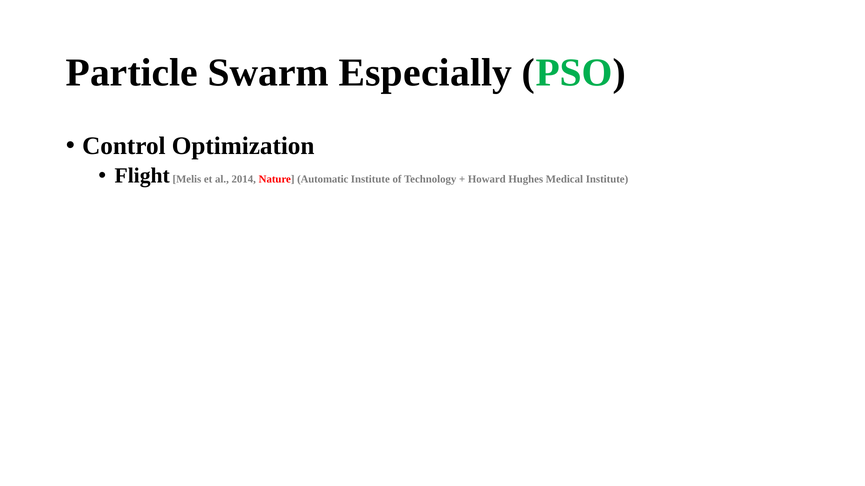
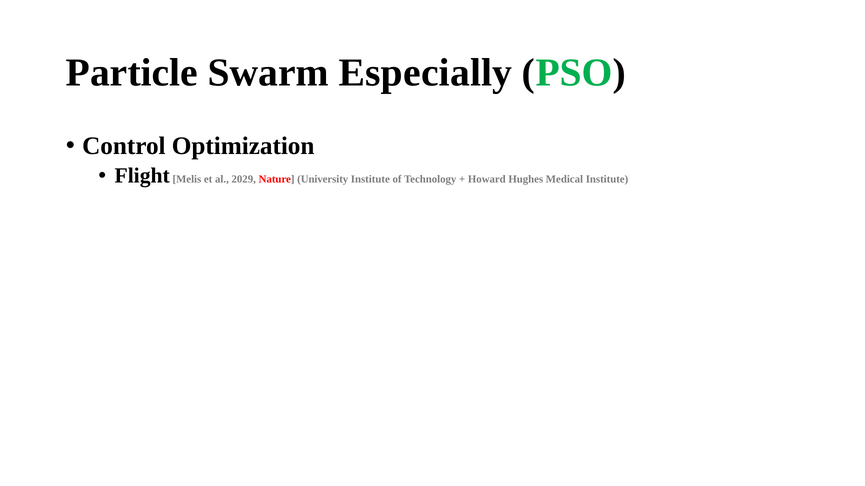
2014: 2014 -> 2029
Automatic: Automatic -> University
